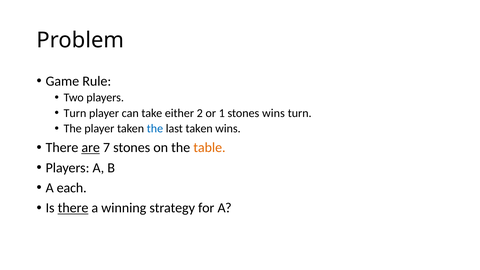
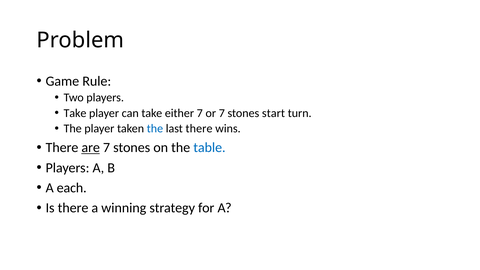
Turn at (75, 113): Turn -> Take
either 2: 2 -> 7
or 1: 1 -> 7
stones wins: wins -> start
last taken: taken -> there
table colour: orange -> blue
there at (73, 208) underline: present -> none
